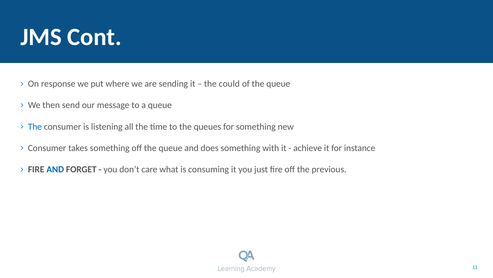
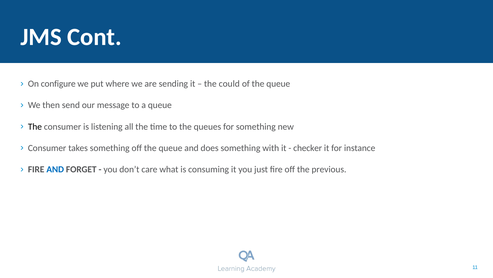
response: response -> configure
The at (35, 126) colour: blue -> black
achieve: achieve -> checker
